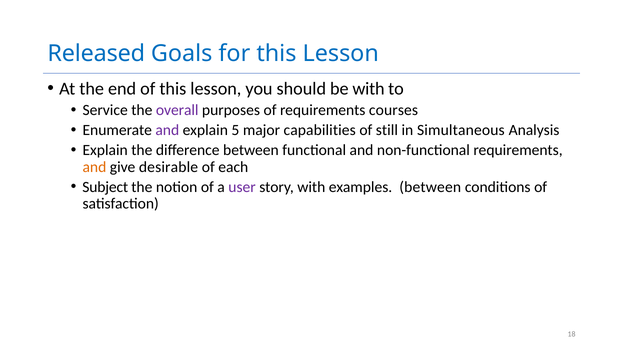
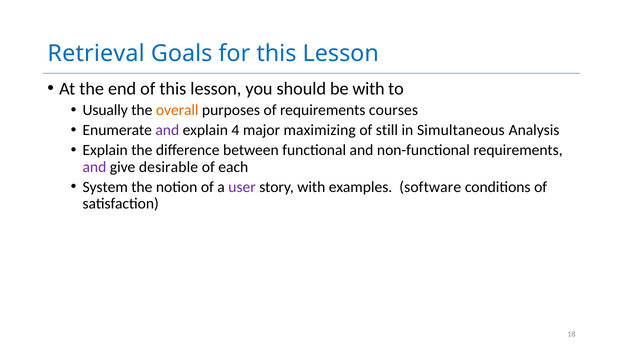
Released: Released -> Retrieval
Service: Service -> Usually
overall colour: purple -> orange
5: 5 -> 4
capabilities: capabilities -> maximizing
and at (94, 167) colour: orange -> purple
Subject: Subject -> System
examples between: between -> software
